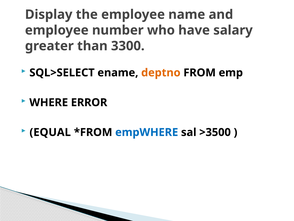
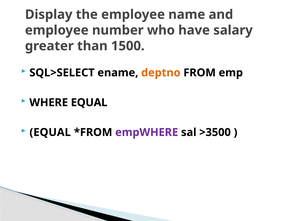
3300: 3300 -> 1500
WHERE ERROR: ERROR -> EQUAL
empWHERE colour: blue -> purple
